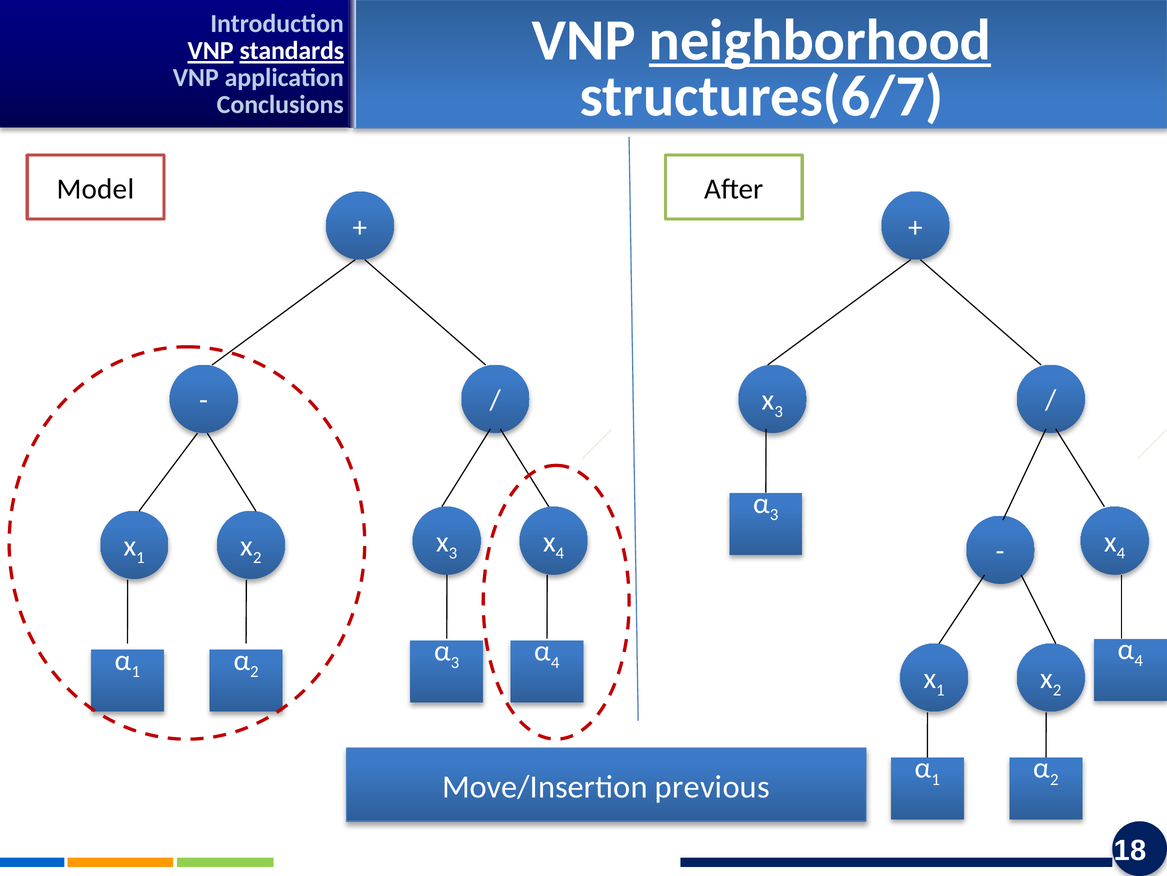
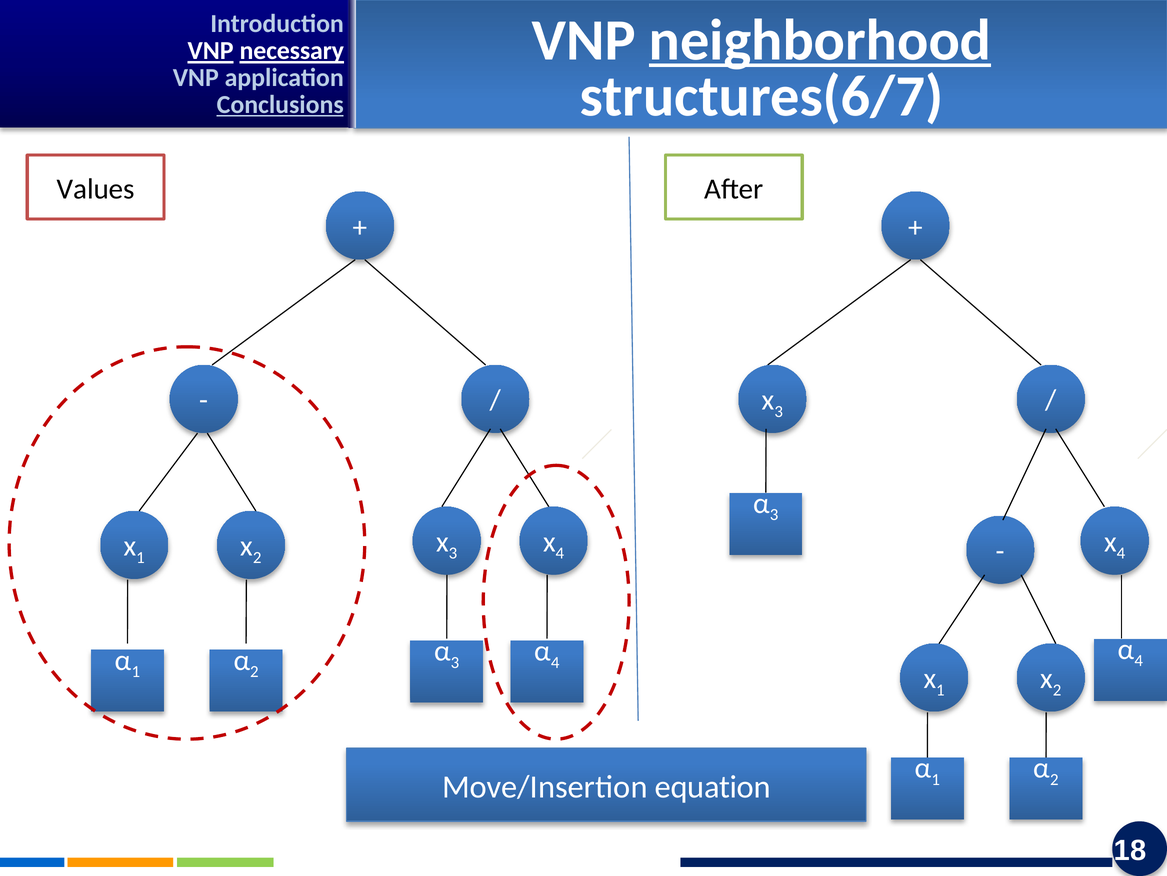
standards: standards -> necessary
Conclusions underline: none -> present
Model: Model -> Values
previous: previous -> equation
